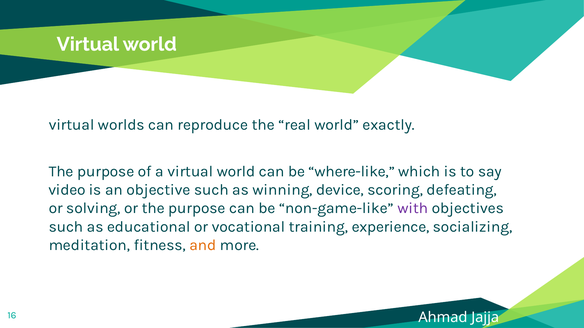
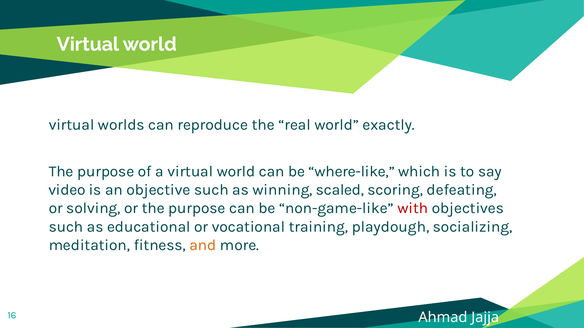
device: device -> scaled
with colour: purple -> red
experience: experience -> playdough
